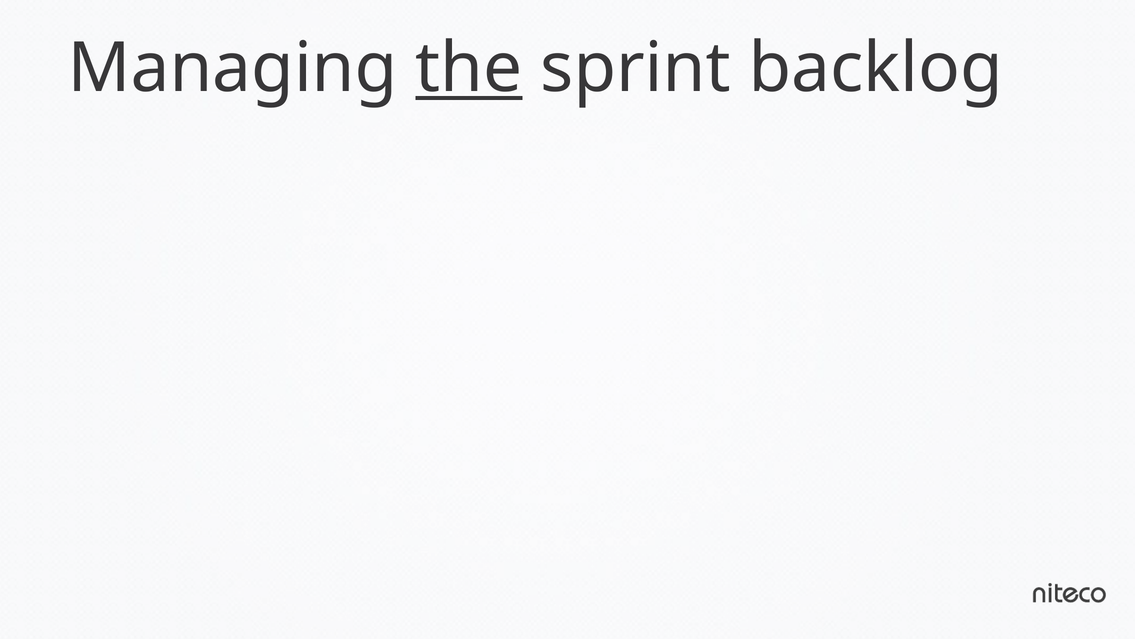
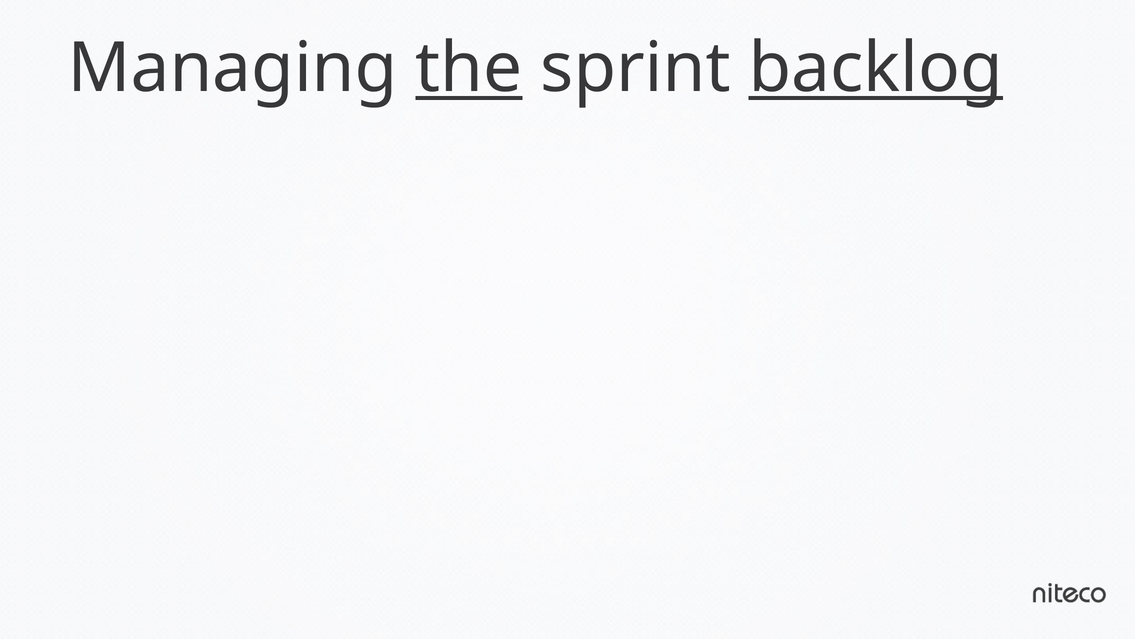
backlog at (876, 68) underline: none -> present
